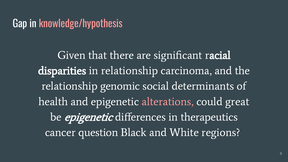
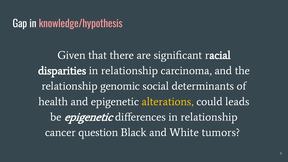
alterations colour: pink -> yellow
great: great -> leads
differences in therapeutics: therapeutics -> relationship
regions: regions -> tumors
